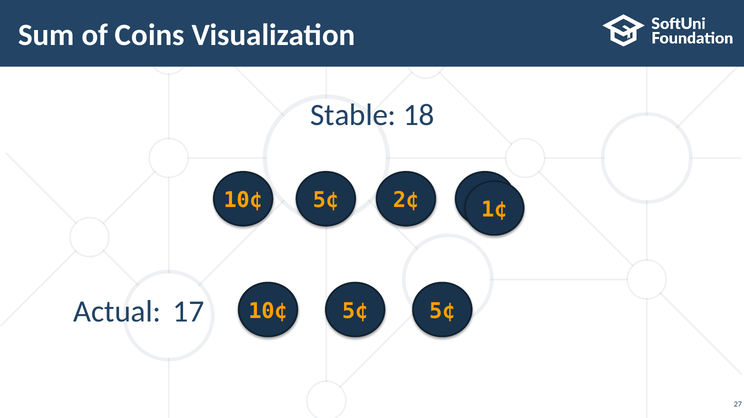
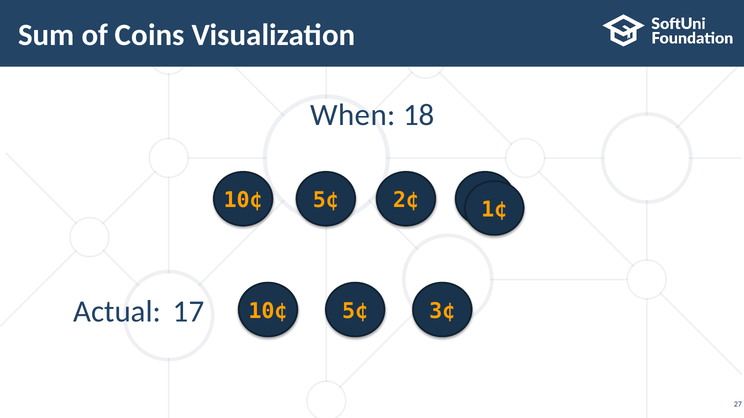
Stable: Stable -> When
5¢ 5¢: 5¢ -> 3¢
